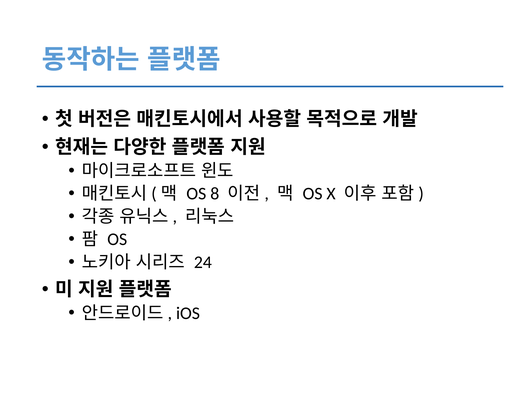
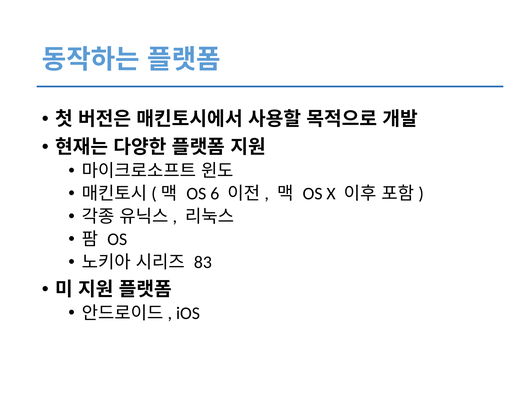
8: 8 -> 6
24: 24 -> 83
